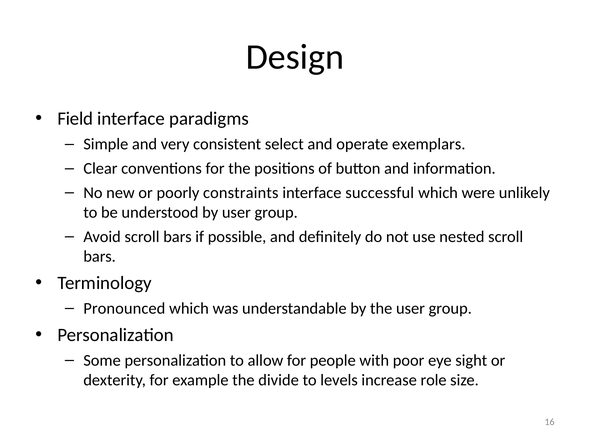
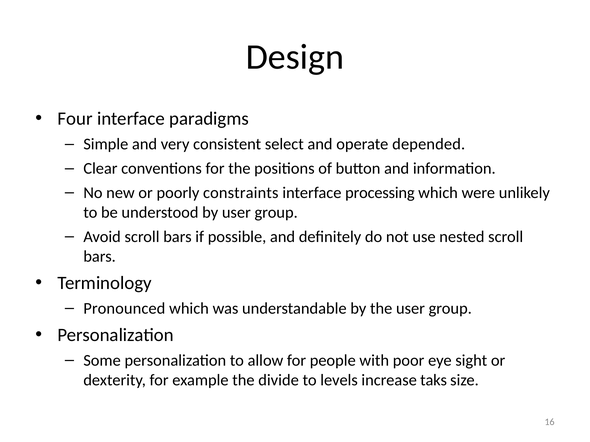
Field: Field -> Four
exemplars: exemplars -> depended
successful: successful -> processing
role: role -> taks
